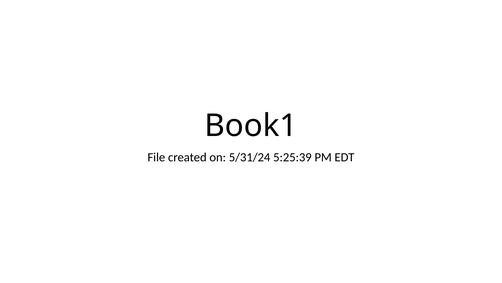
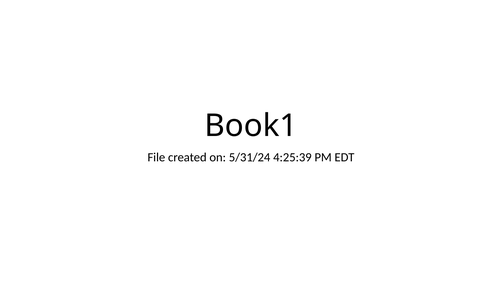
5:25:39: 5:25:39 -> 4:25:39
